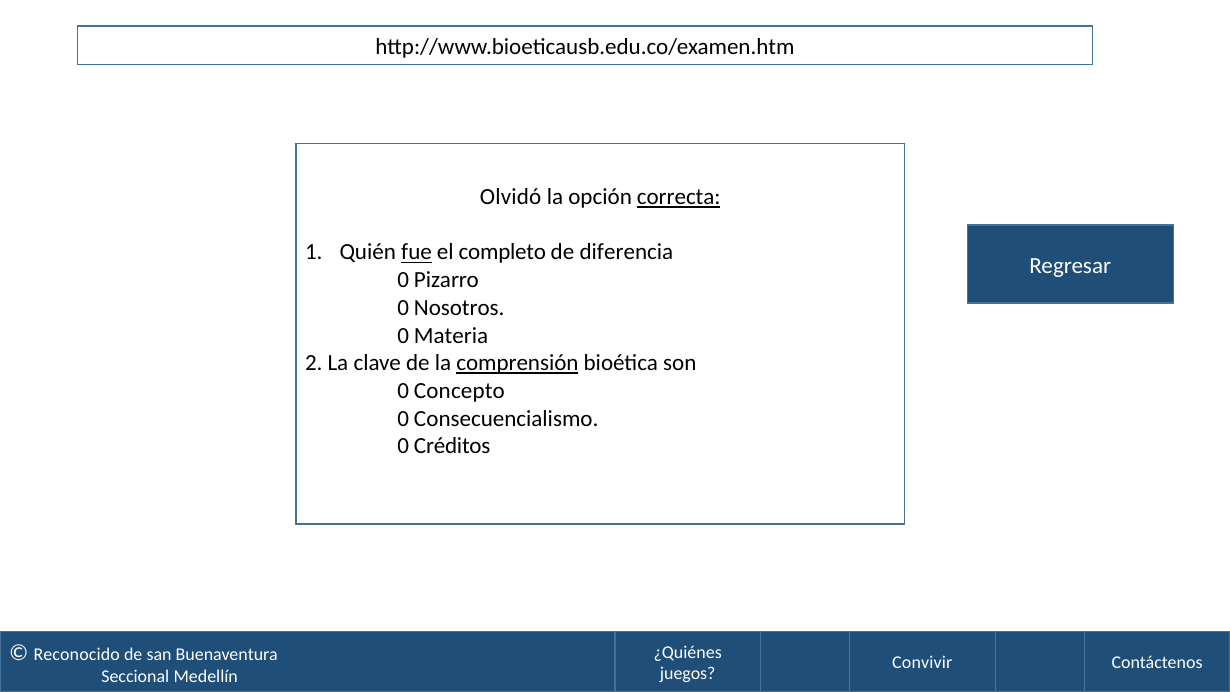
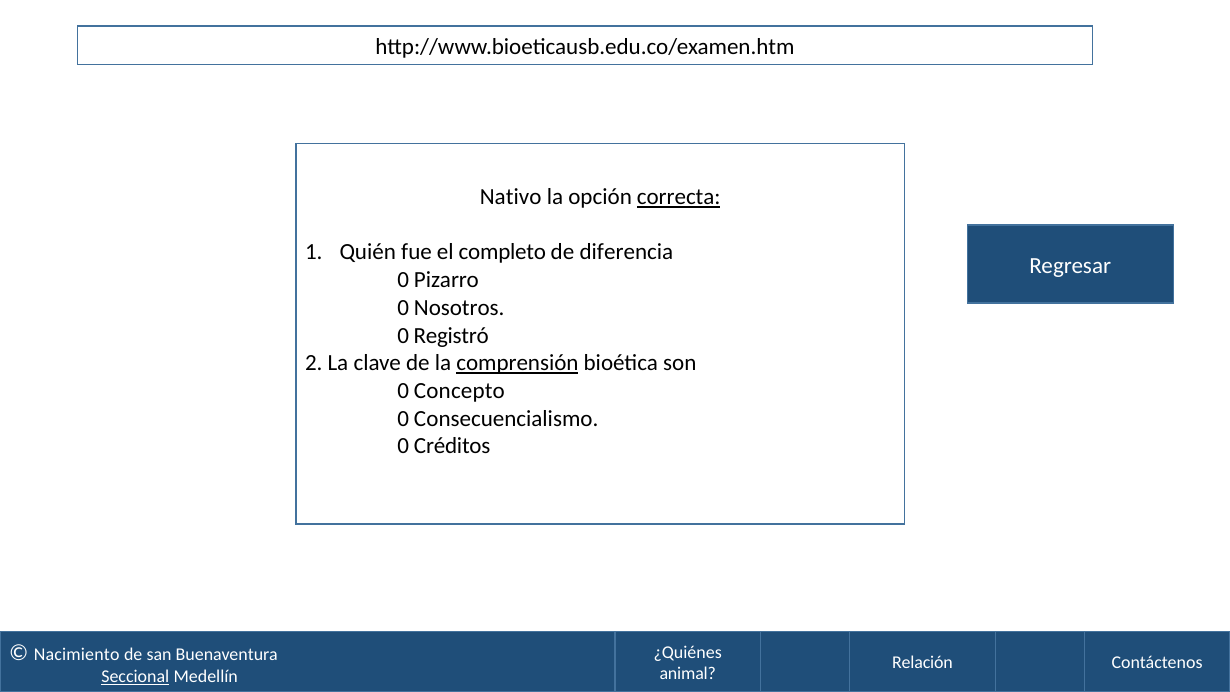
Olvidó: Olvidó -> Nativo
fue underline: present -> none
Materia: Materia -> Registró
Reconocido: Reconocido -> Nacimiento
Convivir: Convivir -> Relación
juegos: juegos -> animal
Seccional underline: none -> present
